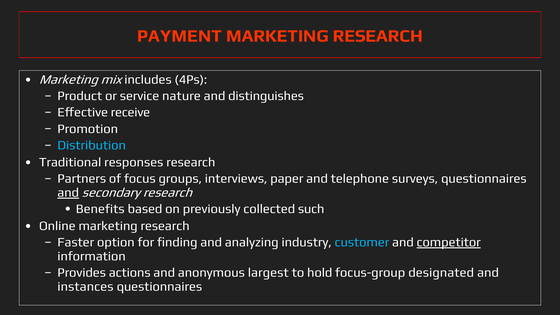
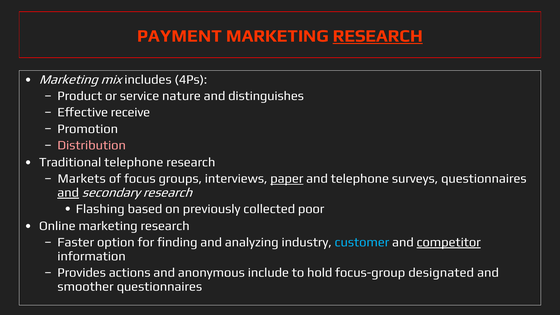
RESEARCH at (378, 36) underline: none -> present
Distribution colour: light blue -> pink
Traditional responses: responses -> telephone
Partners: Partners -> Markets
paper underline: none -> present
Benefits: Benefits -> Flashing
such: such -> poor
largest: largest -> include
instances: instances -> smoother
